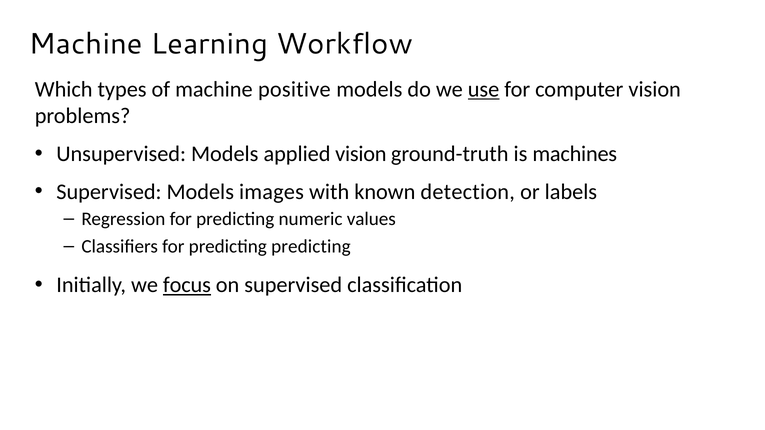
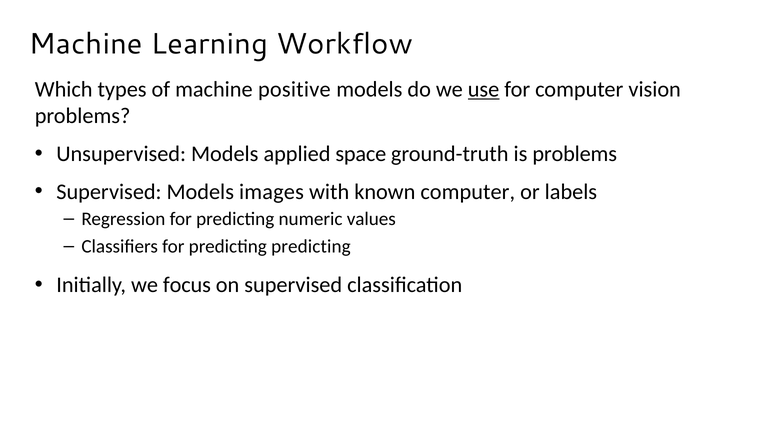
applied vision: vision -> space
is machines: machines -> problems
known detection: detection -> computer
focus underline: present -> none
